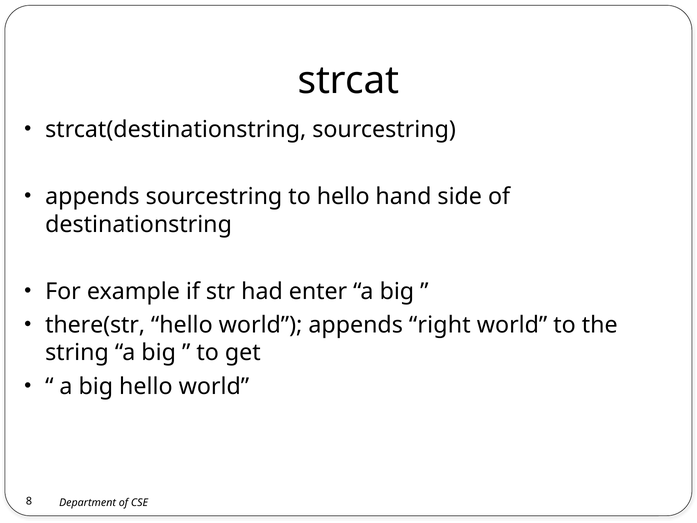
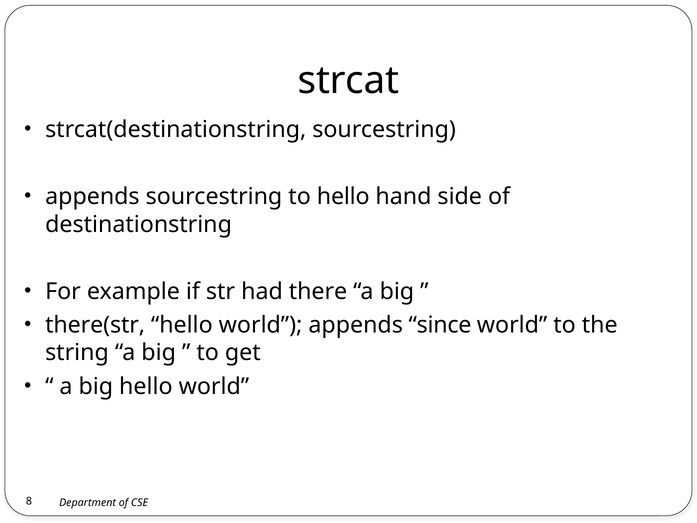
enter: enter -> there
right: right -> since
